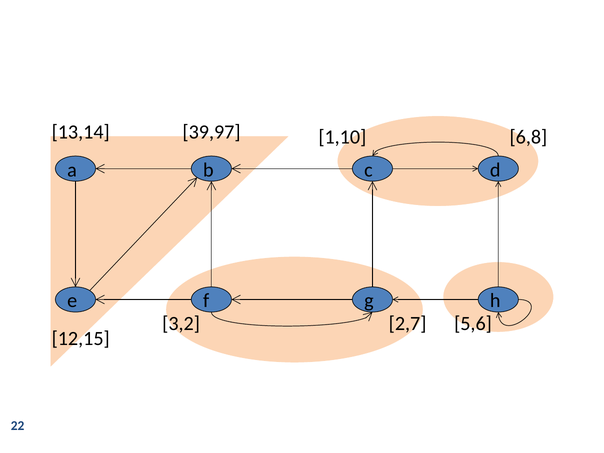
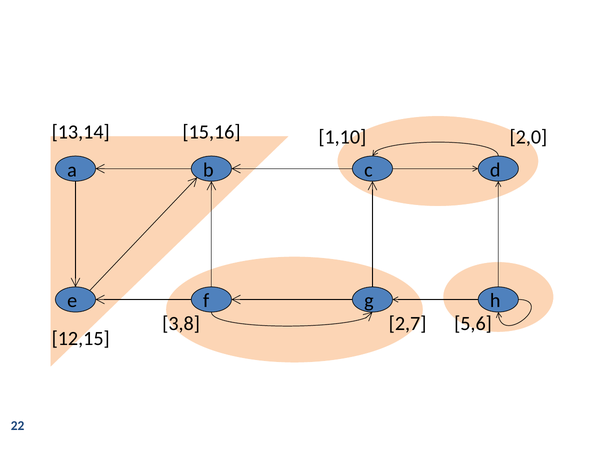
39,97: 39,97 -> 15,16
6,8: 6,8 -> 2,0
3,2: 3,2 -> 3,8
